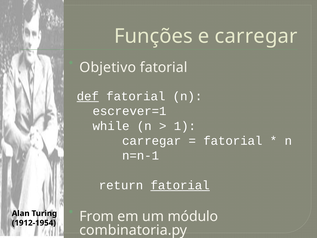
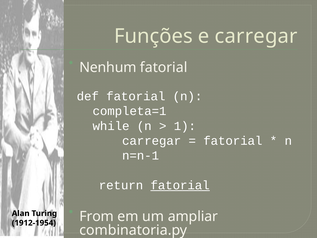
Objetivo: Objetivo -> Nenhum
def underline: present -> none
escrever=1: escrever=1 -> completa=1
módulo: módulo -> ampliar
